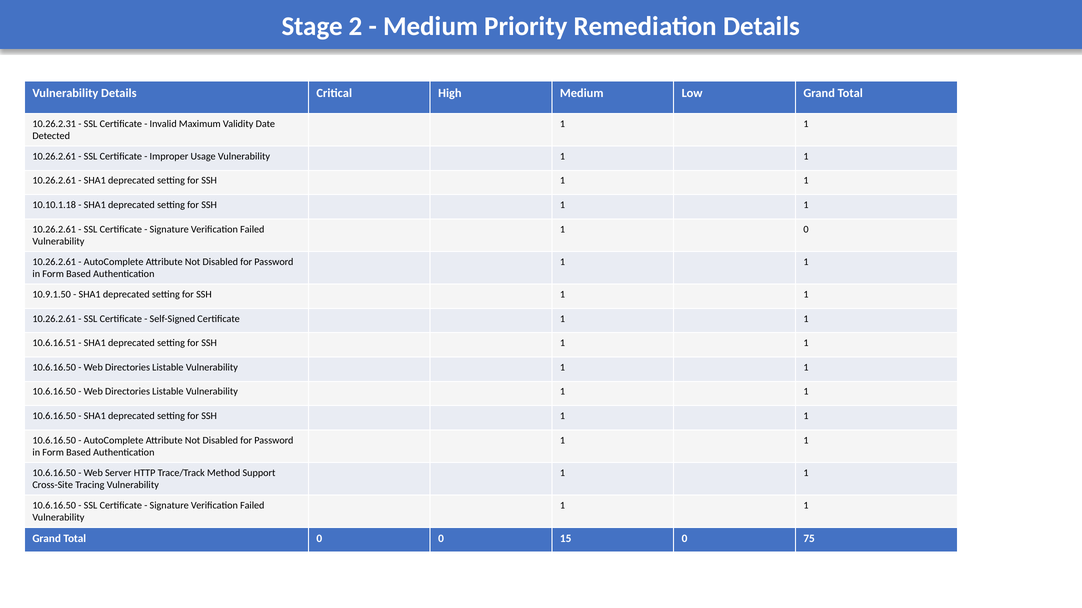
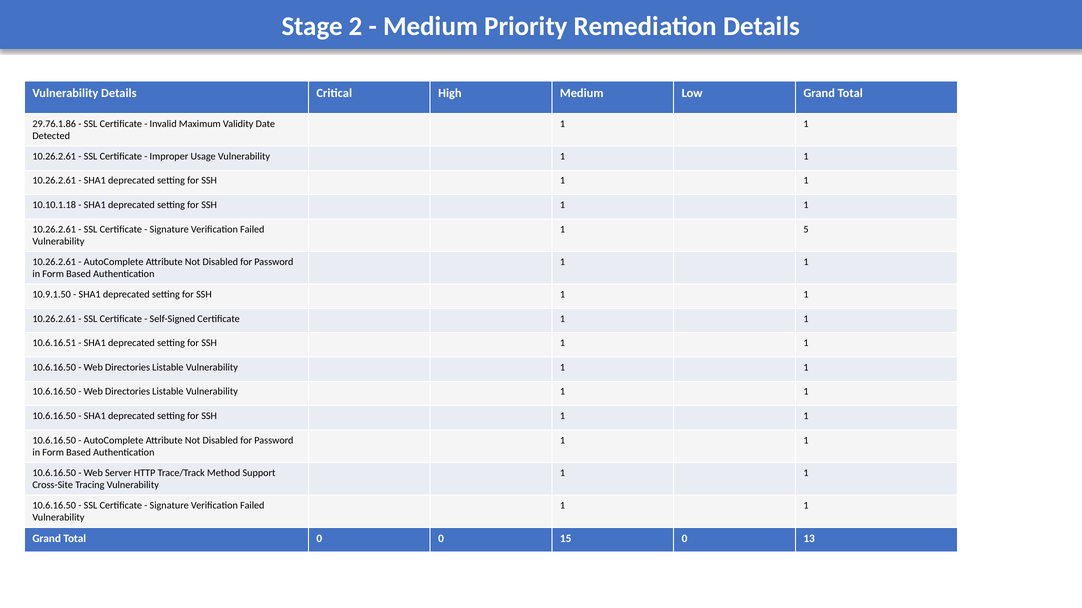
10.26.2.31: 10.26.2.31 -> 29.76.1.86
1 0: 0 -> 5
75: 75 -> 13
